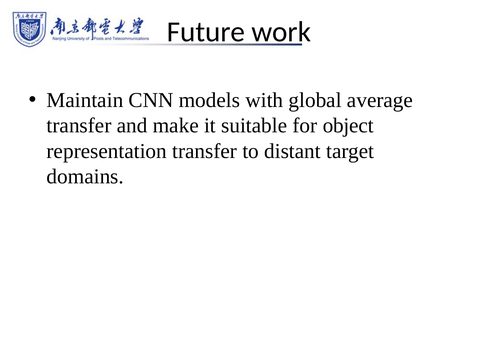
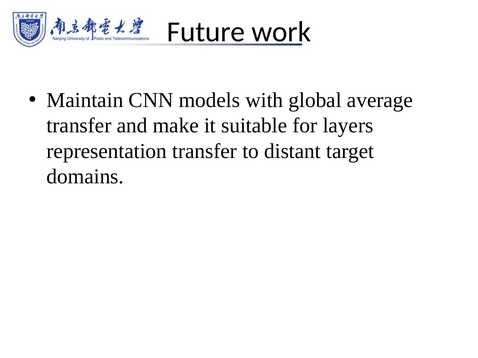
object: object -> layers
